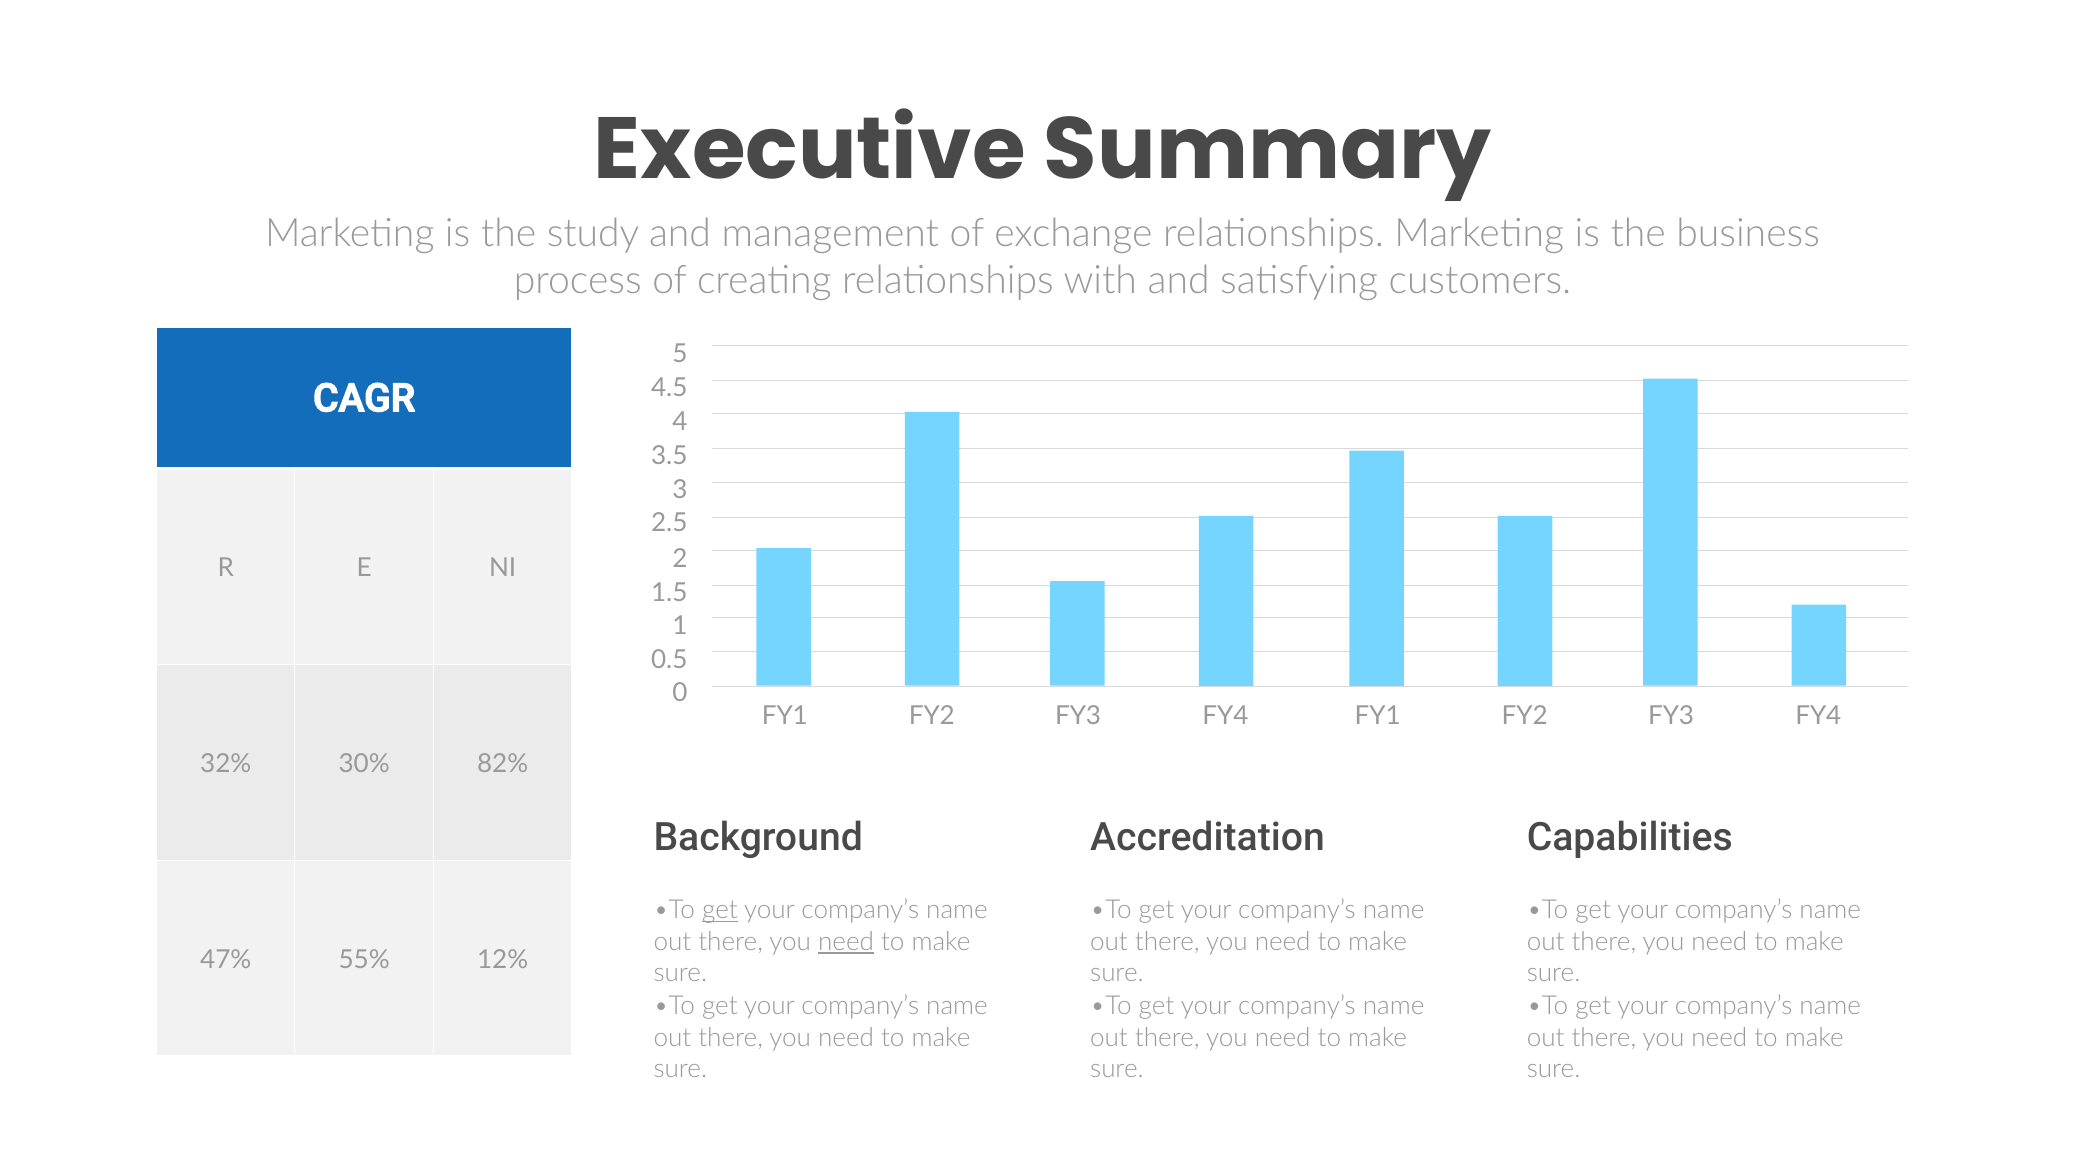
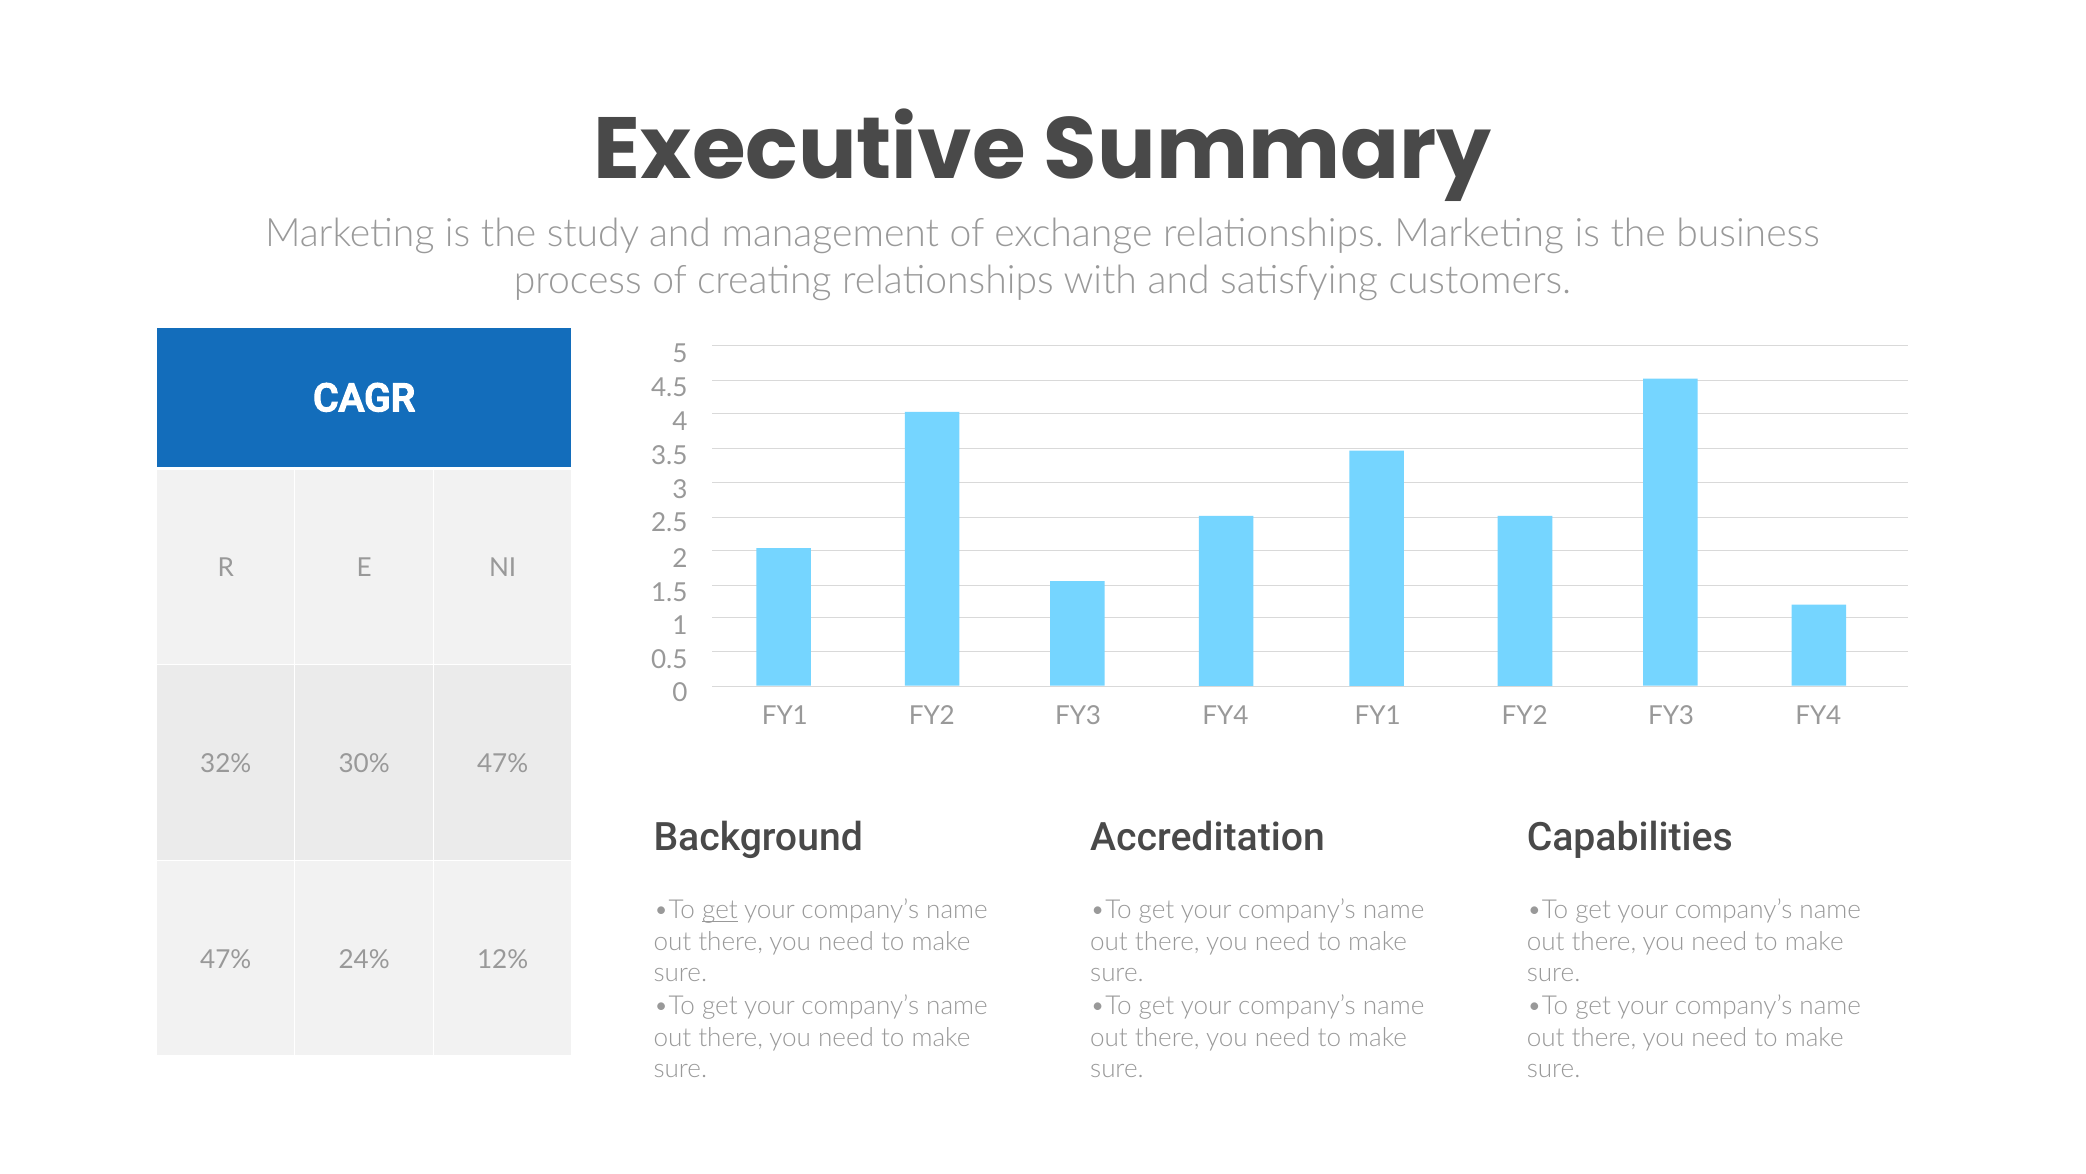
30% 82%: 82% -> 47%
need at (846, 941) underline: present -> none
55%: 55% -> 24%
